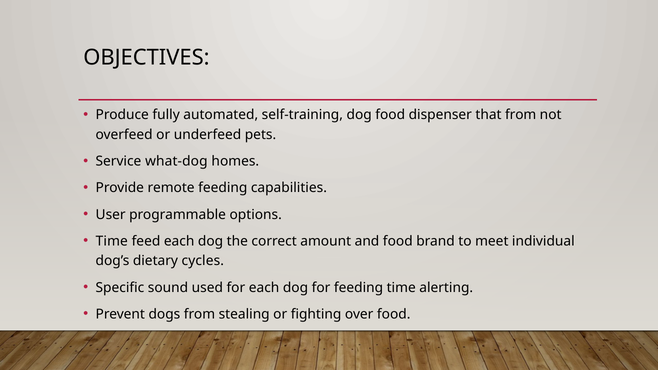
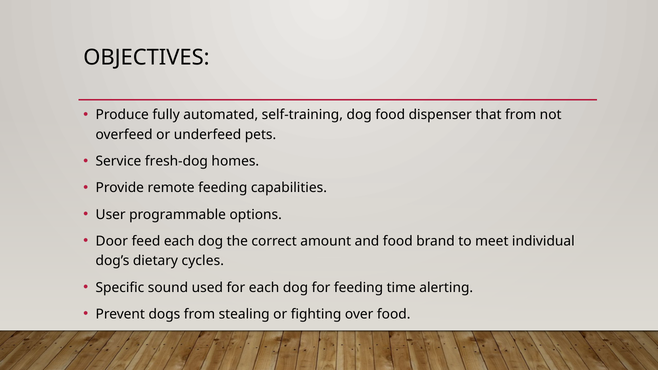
what-dog: what-dog -> fresh-dog
Time at (112, 241): Time -> Door
